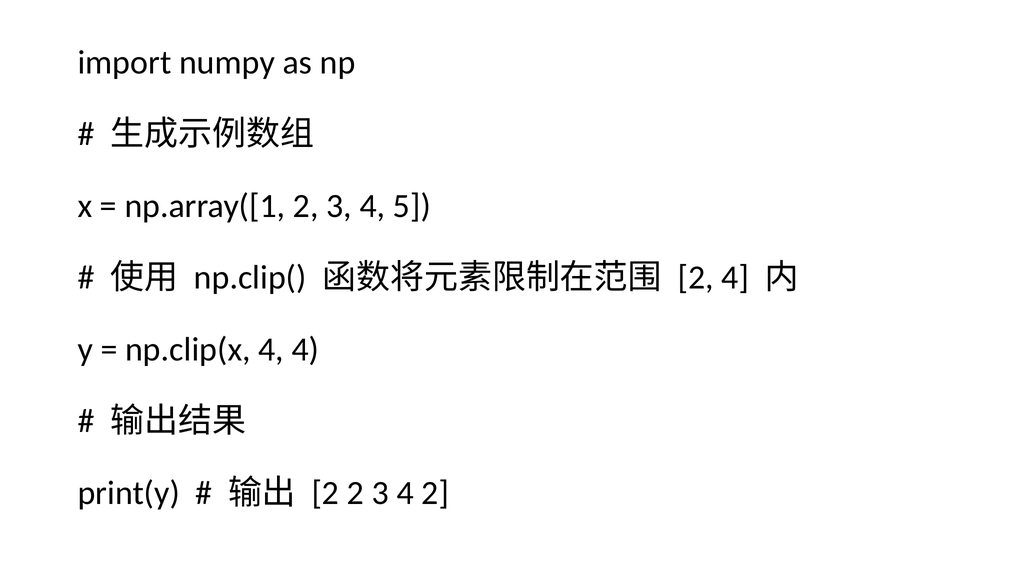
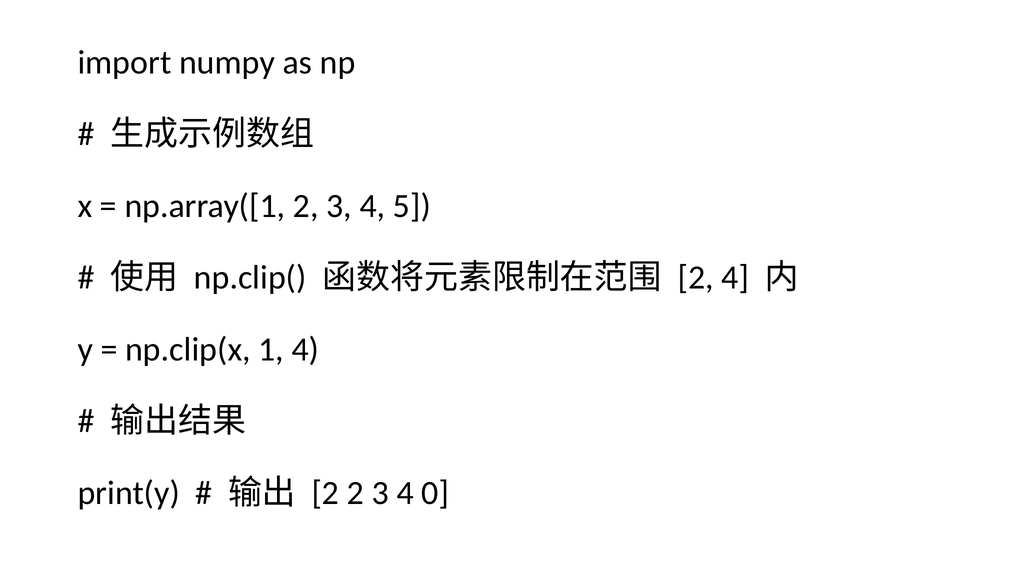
np.clip(x 4: 4 -> 1
4 2: 2 -> 0
